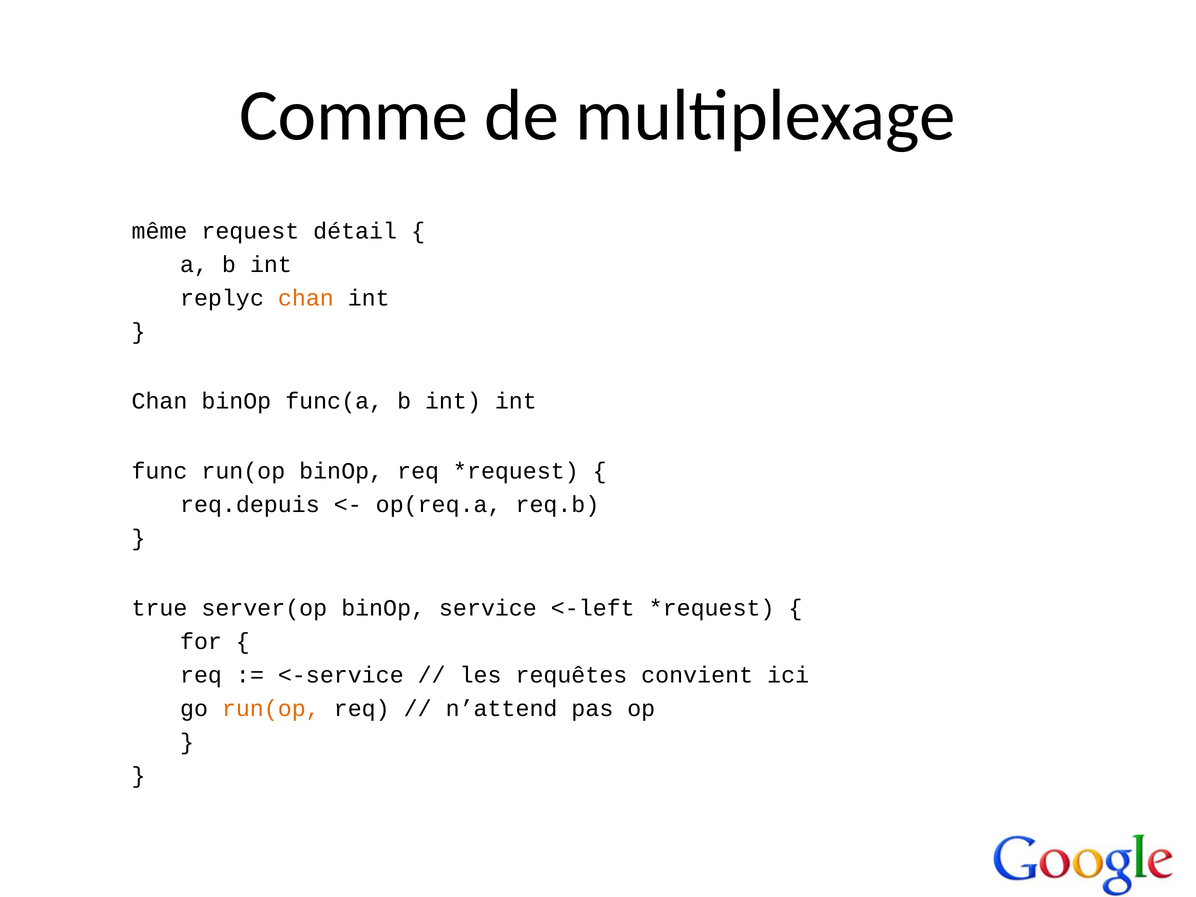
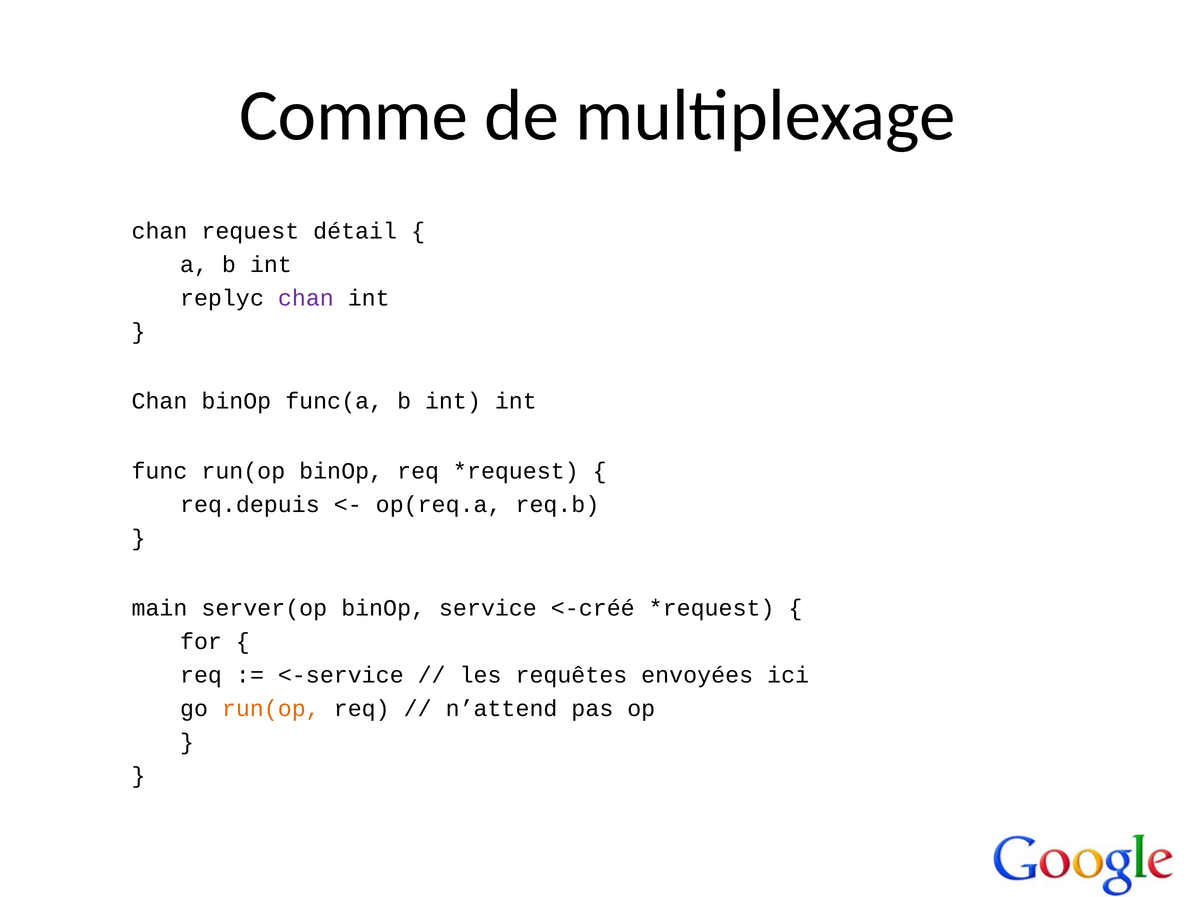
même at (159, 231): même -> chan
chan at (306, 298) colour: orange -> purple
true: true -> main
<-left: <-left -> <-créé
convient: convient -> envoyées
